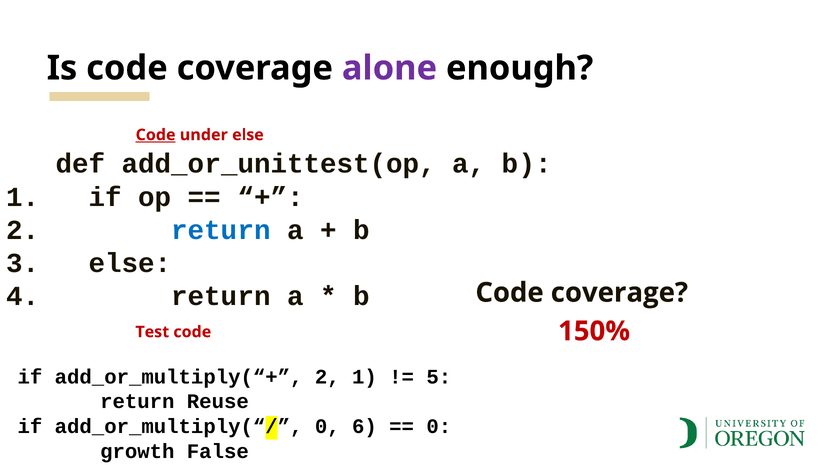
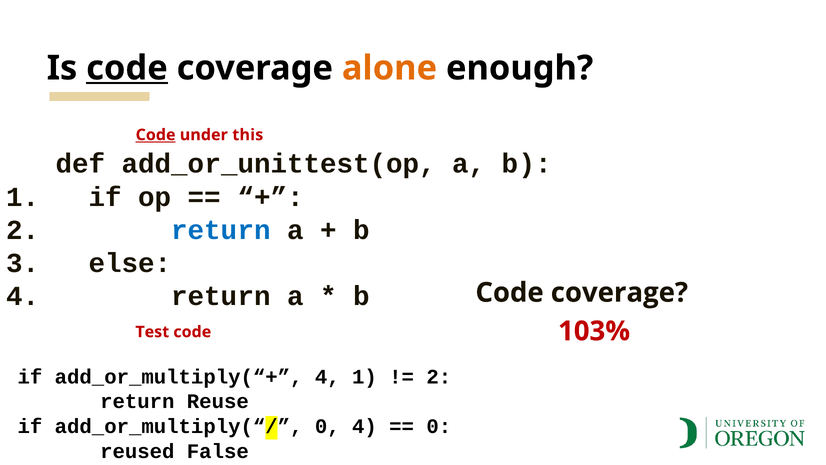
code at (127, 68) underline: none -> present
alone colour: purple -> orange
under else: else -> this
150%: 150% -> 103%
add_or_multiply(“+ 2: 2 -> 4
5 at (439, 376): 5 -> 2
0 6: 6 -> 4
growth: growth -> reused
